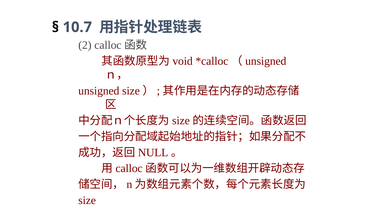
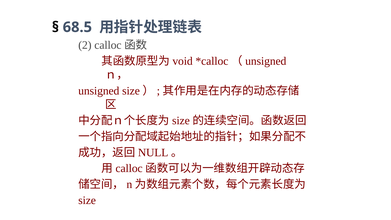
10.7: 10.7 -> 68.5
